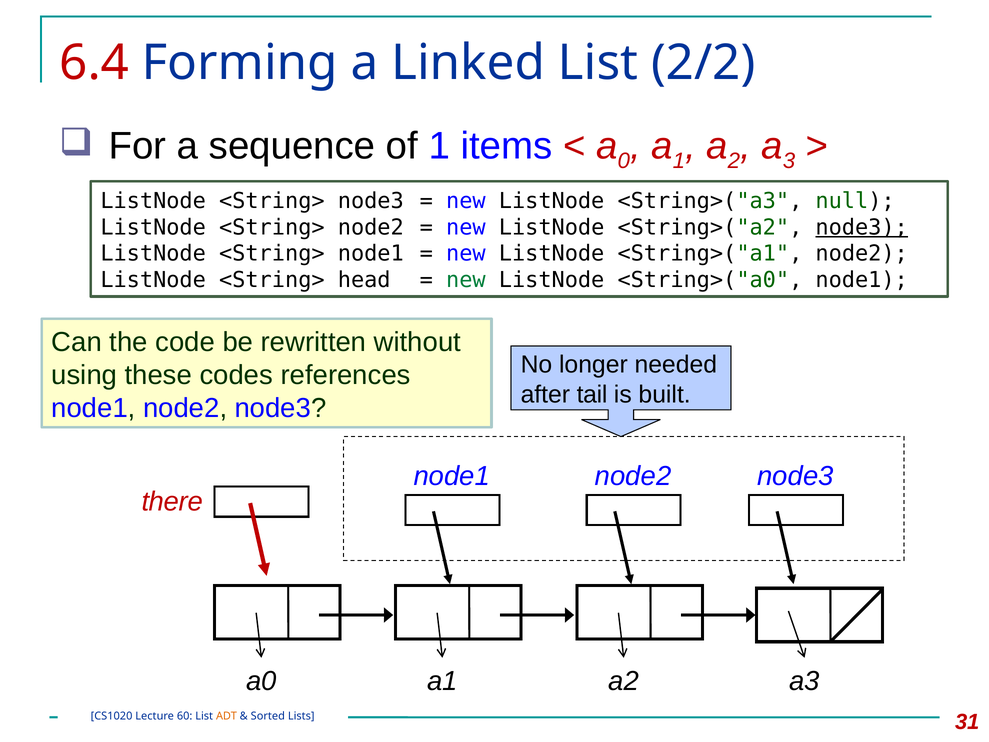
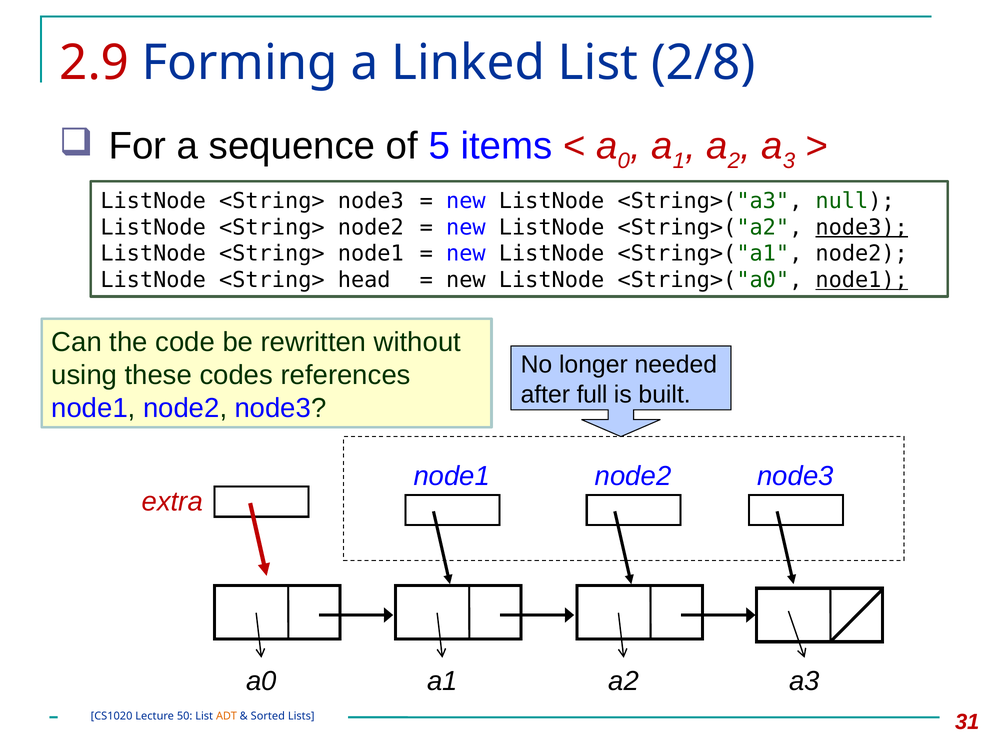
6.4: 6.4 -> 2.9
2/2: 2/2 -> 2/8
of 1: 1 -> 5
new at (466, 280) colour: green -> black
node1 at (862, 280) underline: none -> present
tail: tail -> full
there: there -> extra
60: 60 -> 50
